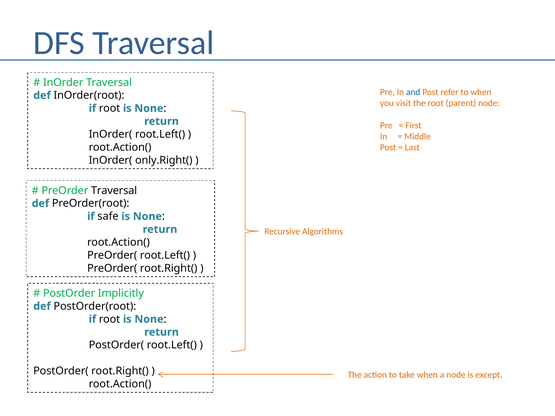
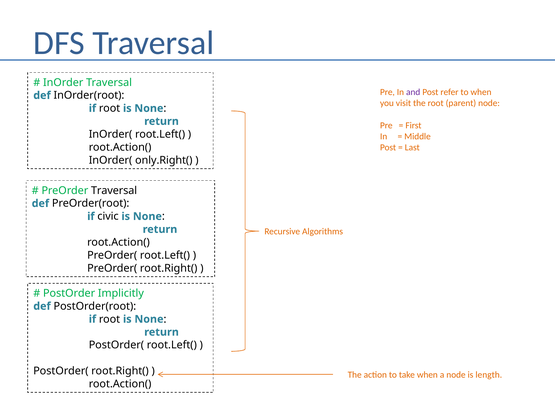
and colour: blue -> purple
safe: safe -> civic
except: except -> length
